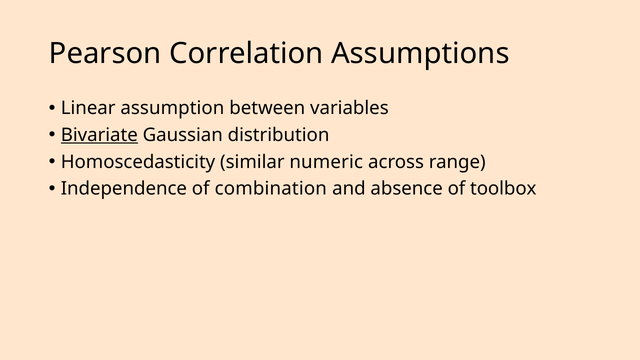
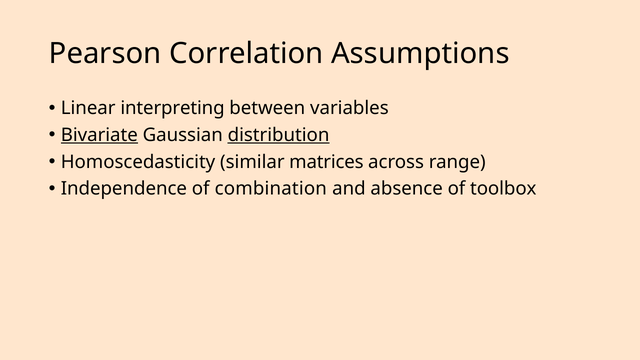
assumption: assumption -> interpreting
distribution underline: none -> present
numeric: numeric -> matrices
